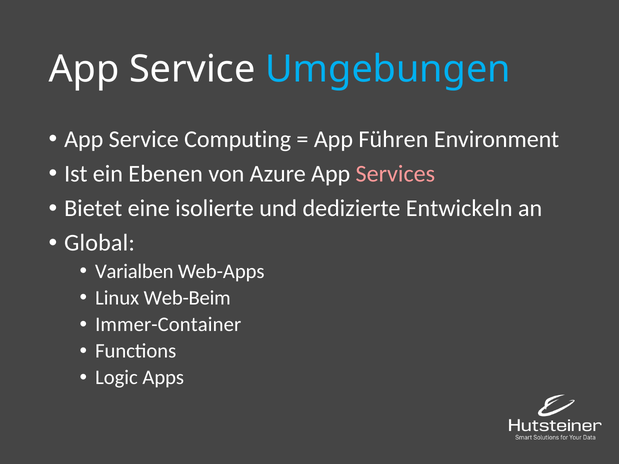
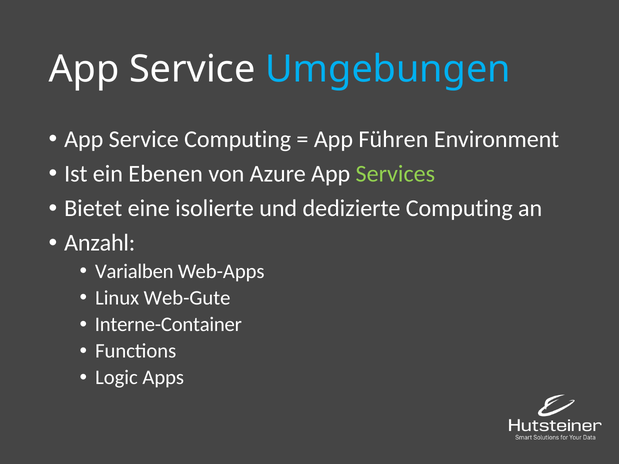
Services colour: pink -> light green
dedizierte Entwickeln: Entwickeln -> Computing
Global: Global -> Anzahl
Web-Beim: Web-Beim -> Web-Gute
Immer-Container: Immer-Container -> Interne-Container
